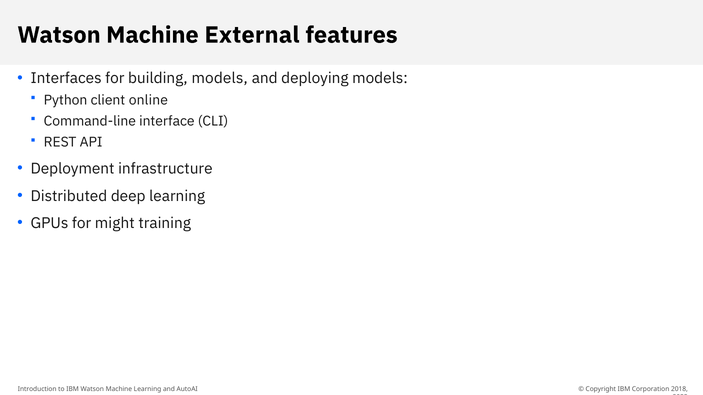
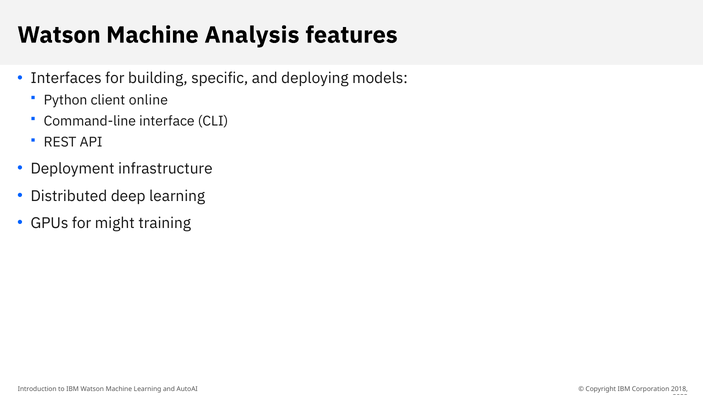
External: External -> Analysis
building models: models -> specific
